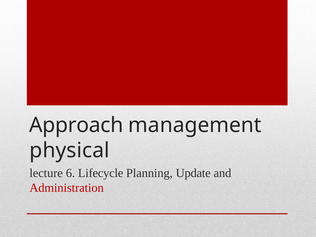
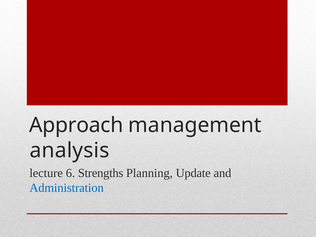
physical: physical -> analysis
Lifecycle: Lifecycle -> Strengths
Administration colour: red -> blue
